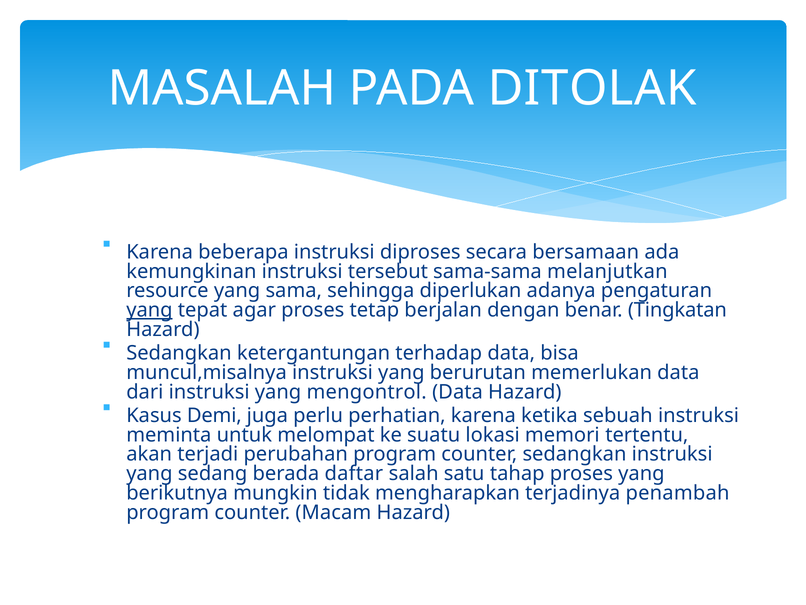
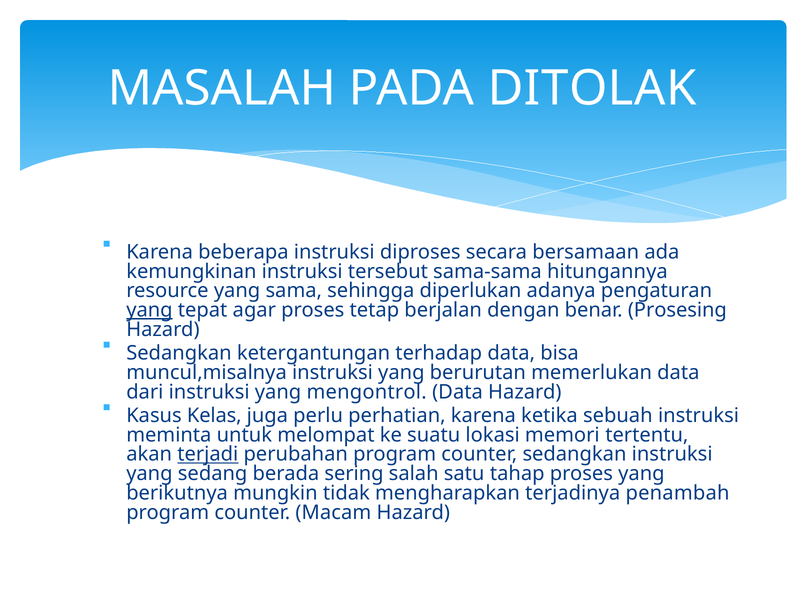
melanjutkan: melanjutkan -> hitungannya
Tingkatan: Tingkatan -> Prosesing
Demi: Demi -> Kelas
terjadi underline: none -> present
daftar: daftar -> sering
